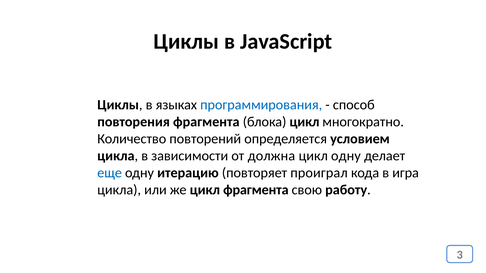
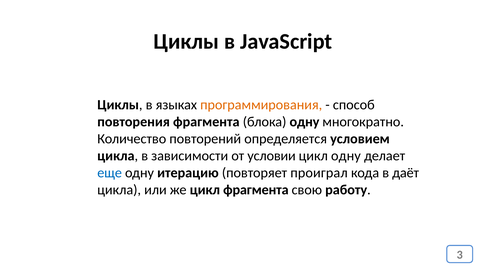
программирования colour: blue -> orange
блока цикл: цикл -> одну
должна: должна -> условии
игра: игра -> даёт
